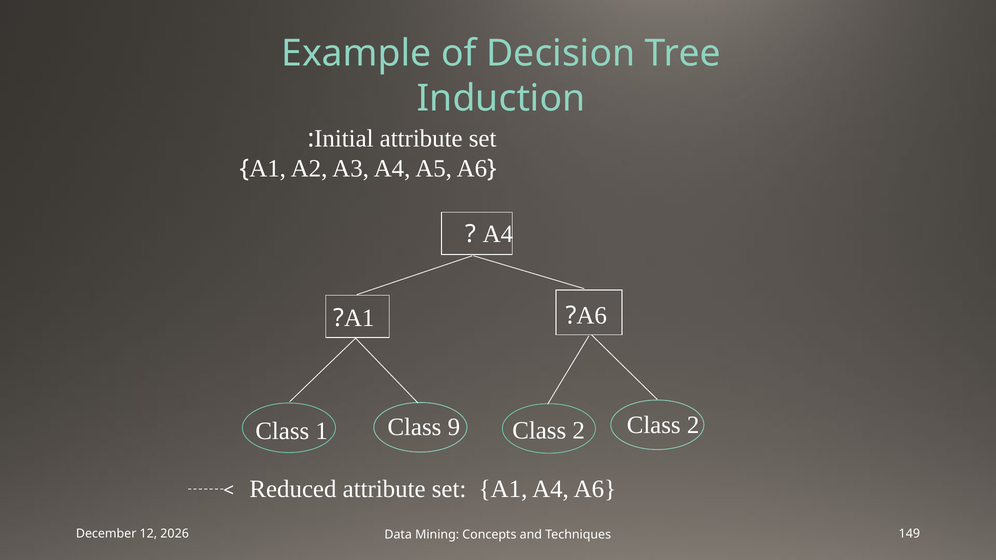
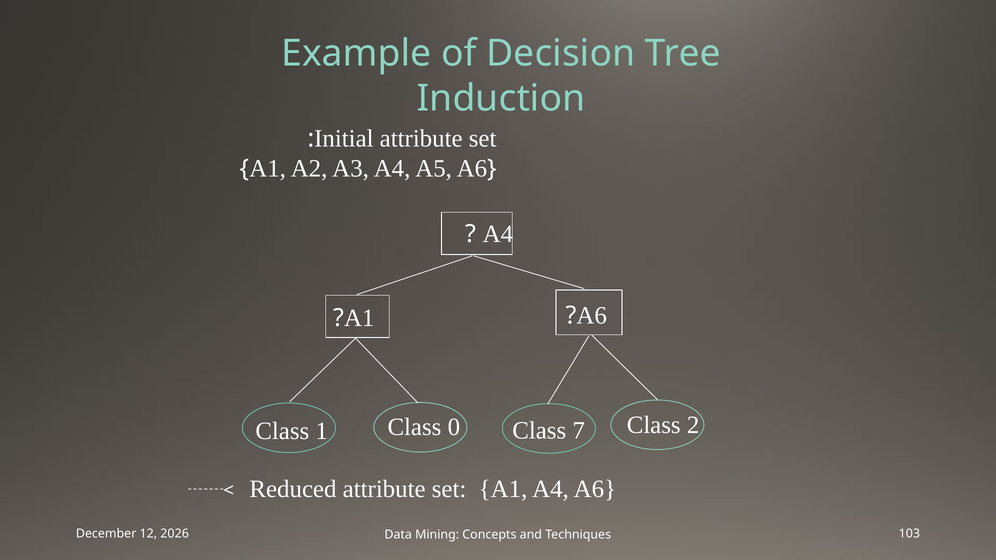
9: 9 -> 0
2 at (579, 431): 2 -> 7
149: 149 -> 103
